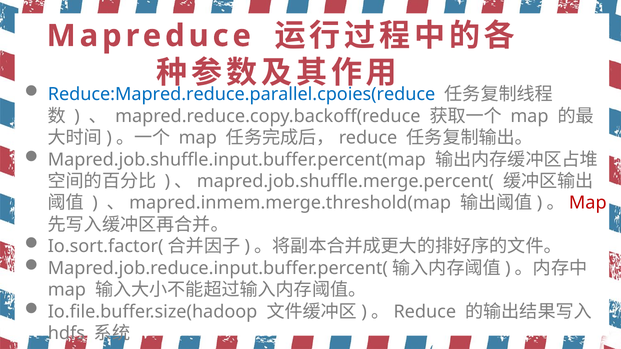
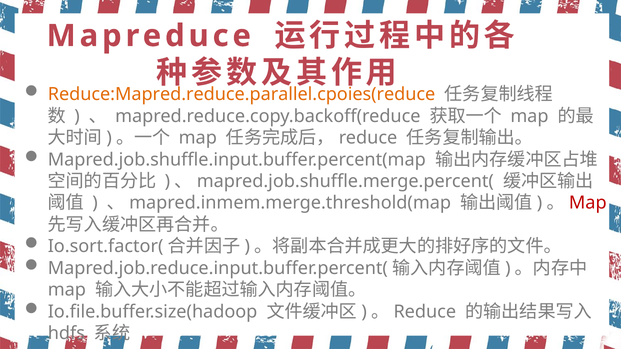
Reduce:Mapred.reduce.parallel.cpoies(reduce colour: blue -> orange
